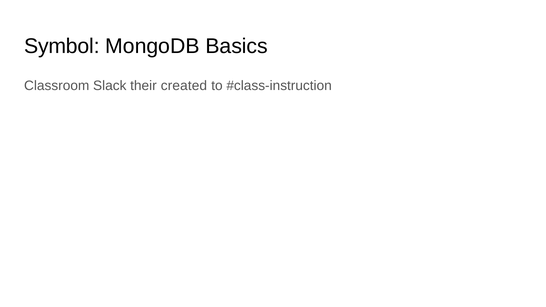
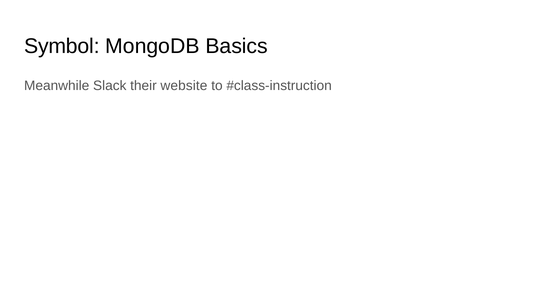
Classroom: Classroom -> Meanwhile
created: created -> website
